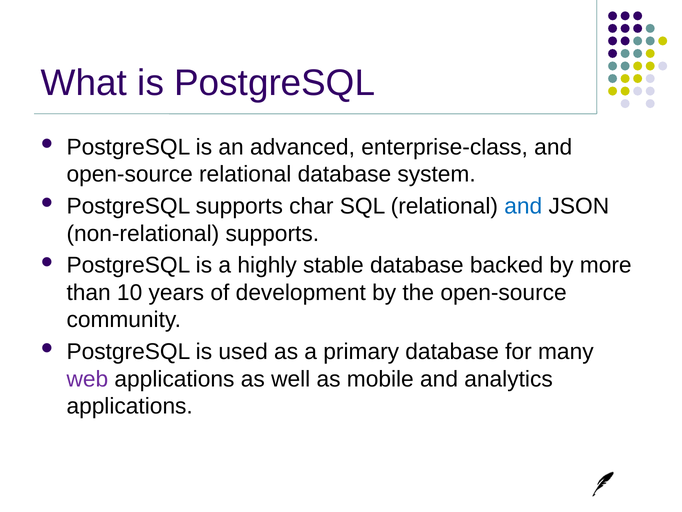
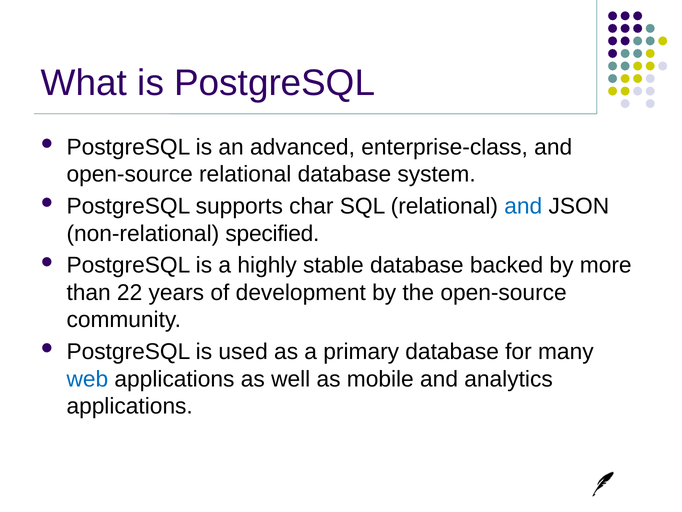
non-relational supports: supports -> specified
10: 10 -> 22
web colour: purple -> blue
